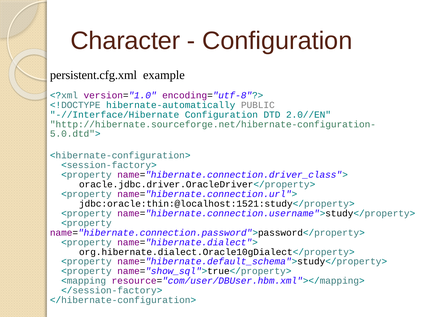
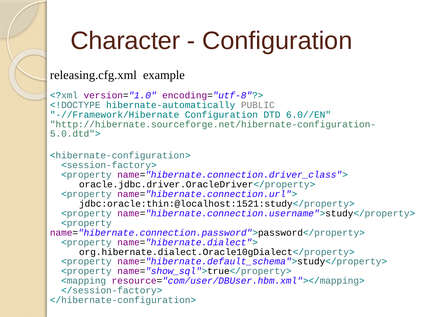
persistent.cfg.xml: persistent.cfg.xml -> releasing.cfg.xml
-//Interface/Hibernate: -//Interface/Hibernate -> -//Framework/Hibernate
2.0//EN: 2.0//EN -> 6.0//EN
